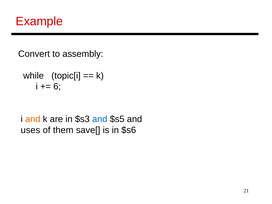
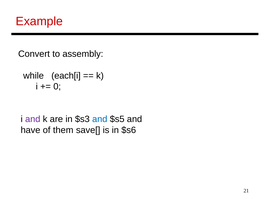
topic[i: topic[i -> each[i
6: 6 -> 0
and at (33, 119) colour: orange -> purple
uses: uses -> have
